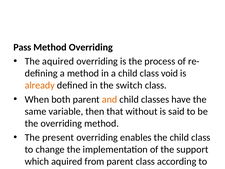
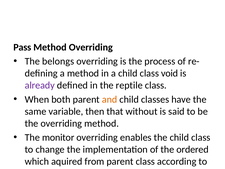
The aquired: aquired -> belongs
already colour: orange -> purple
switch: switch -> reptile
present: present -> monitor
support: support -> ordered
